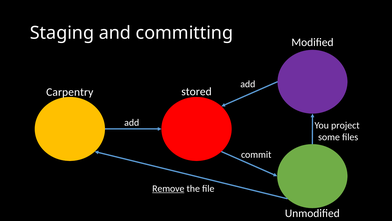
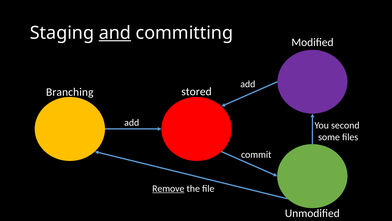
and underline: none -> present
Carpentry: Carpentry -> Branching
project: project -> second
